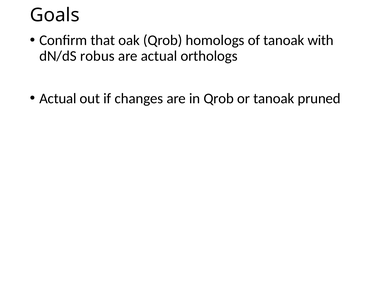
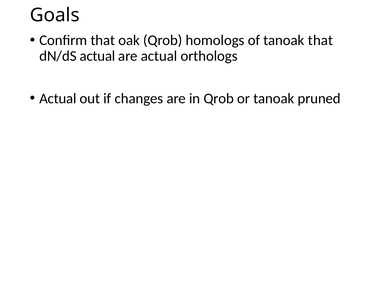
tanoak with: with -> that
dN/dS robus: robus -> actual
